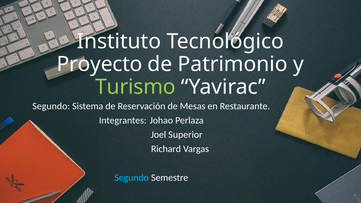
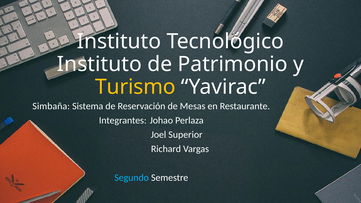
Proyecto at (100, 64): Proyecto -> Instituto
Turismo colour: light green -> yellow
Segundo at (51, 106): Segundo -> Simbaña
